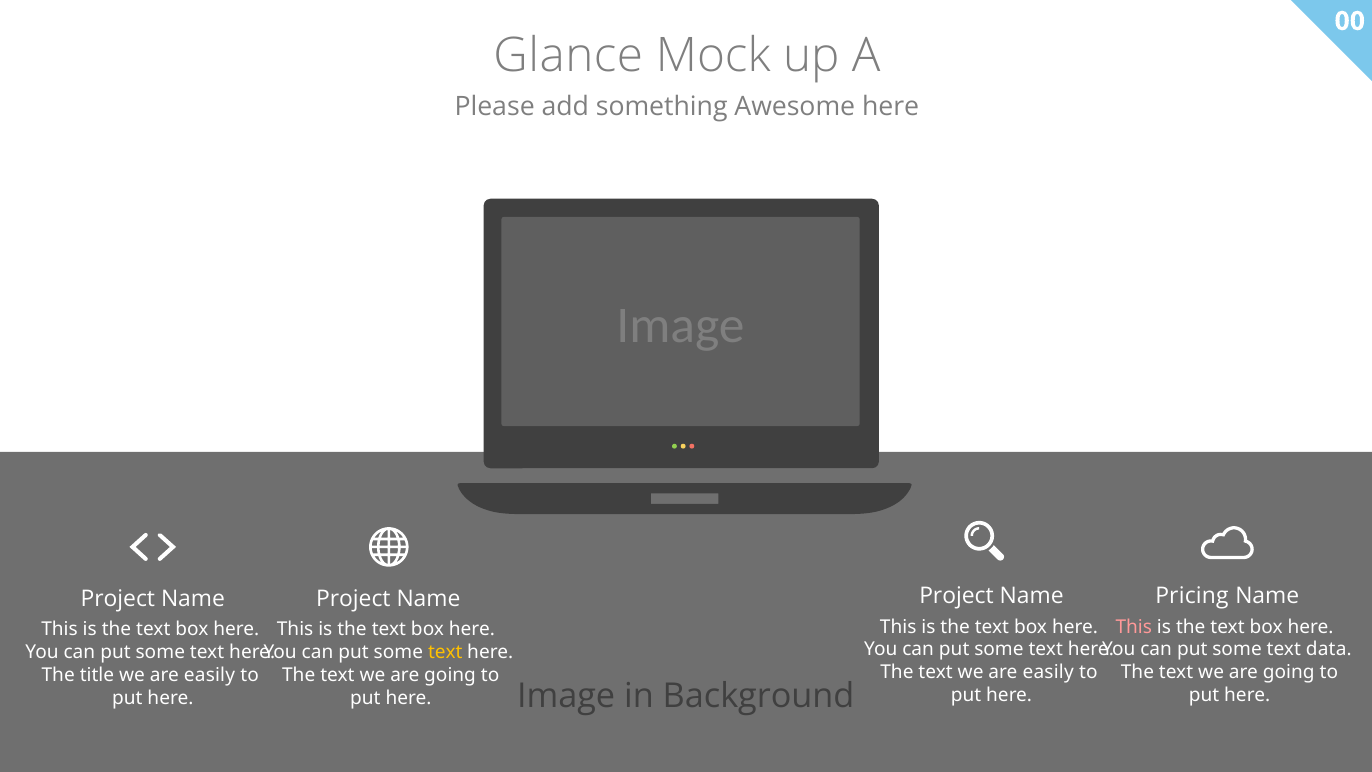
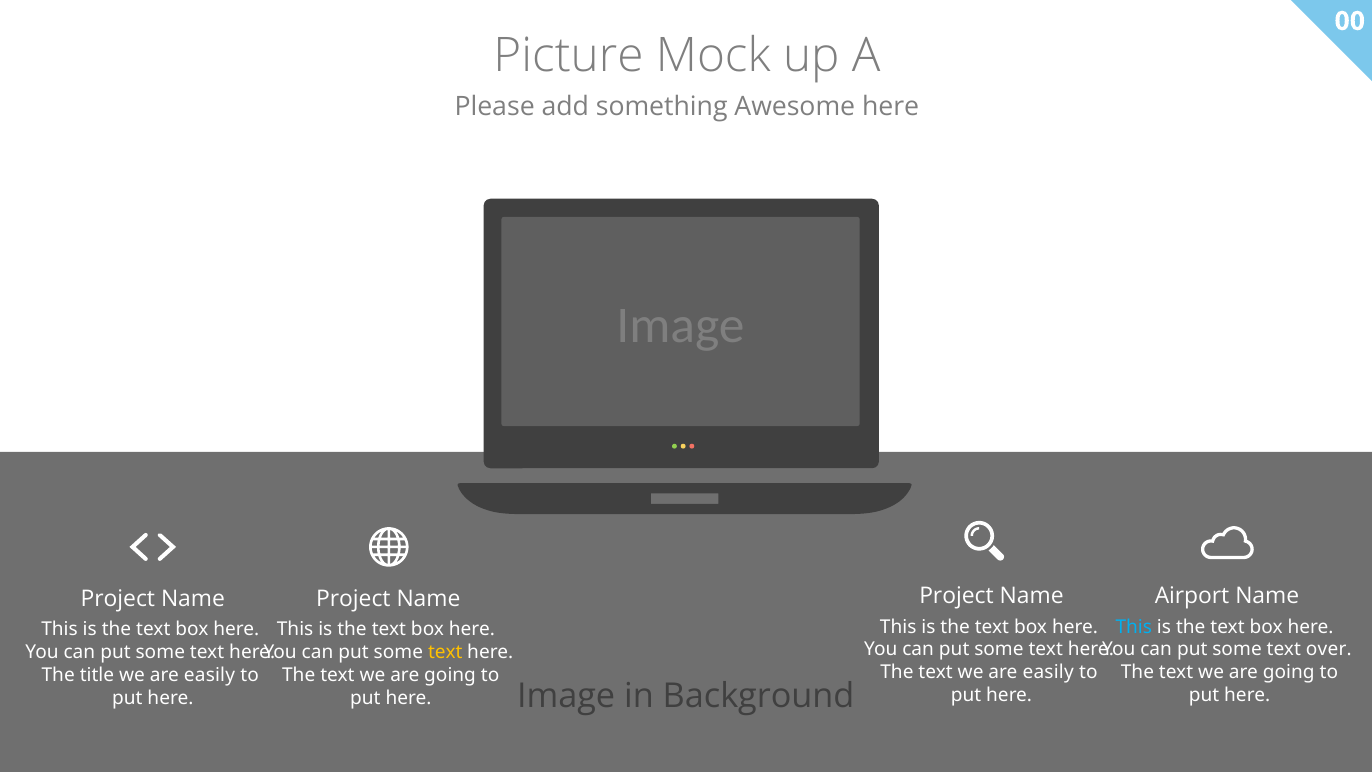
Glance: Glance -> Picture
Pricing: Pricing -> Airport
This at (1134, 627) colour: pink -> light blue
data: data -> over
